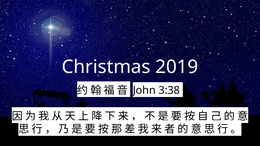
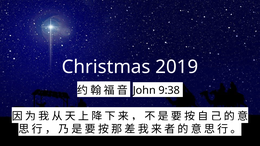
3:38: 3:38 -> 9:38
